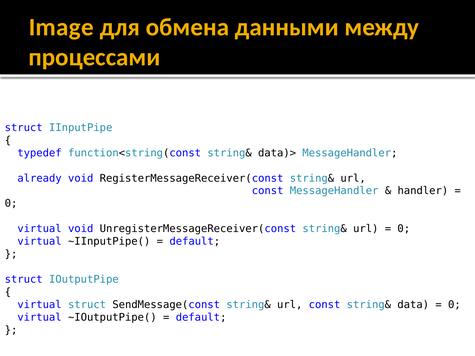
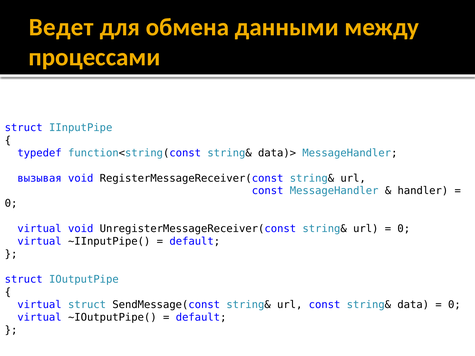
Image: Image -> Ведет
already: already -> вызывая
